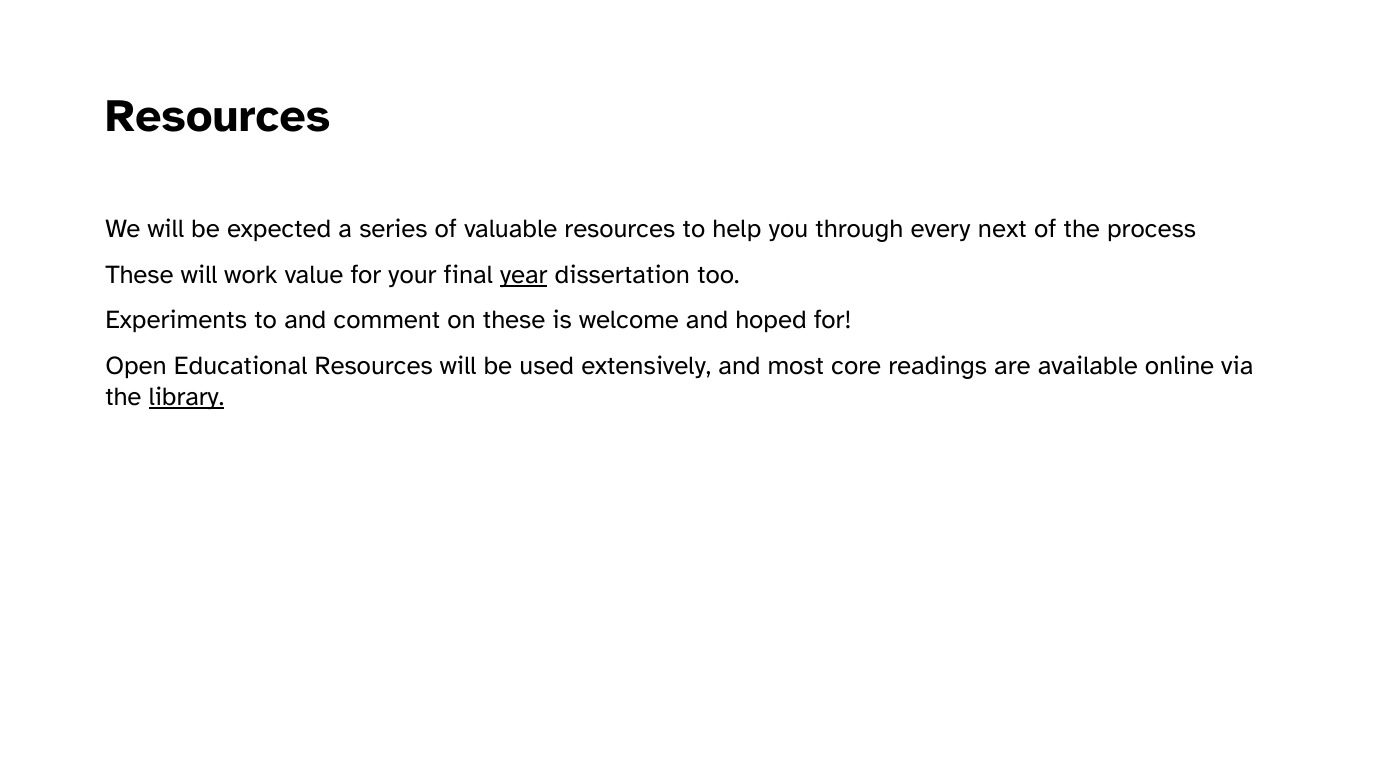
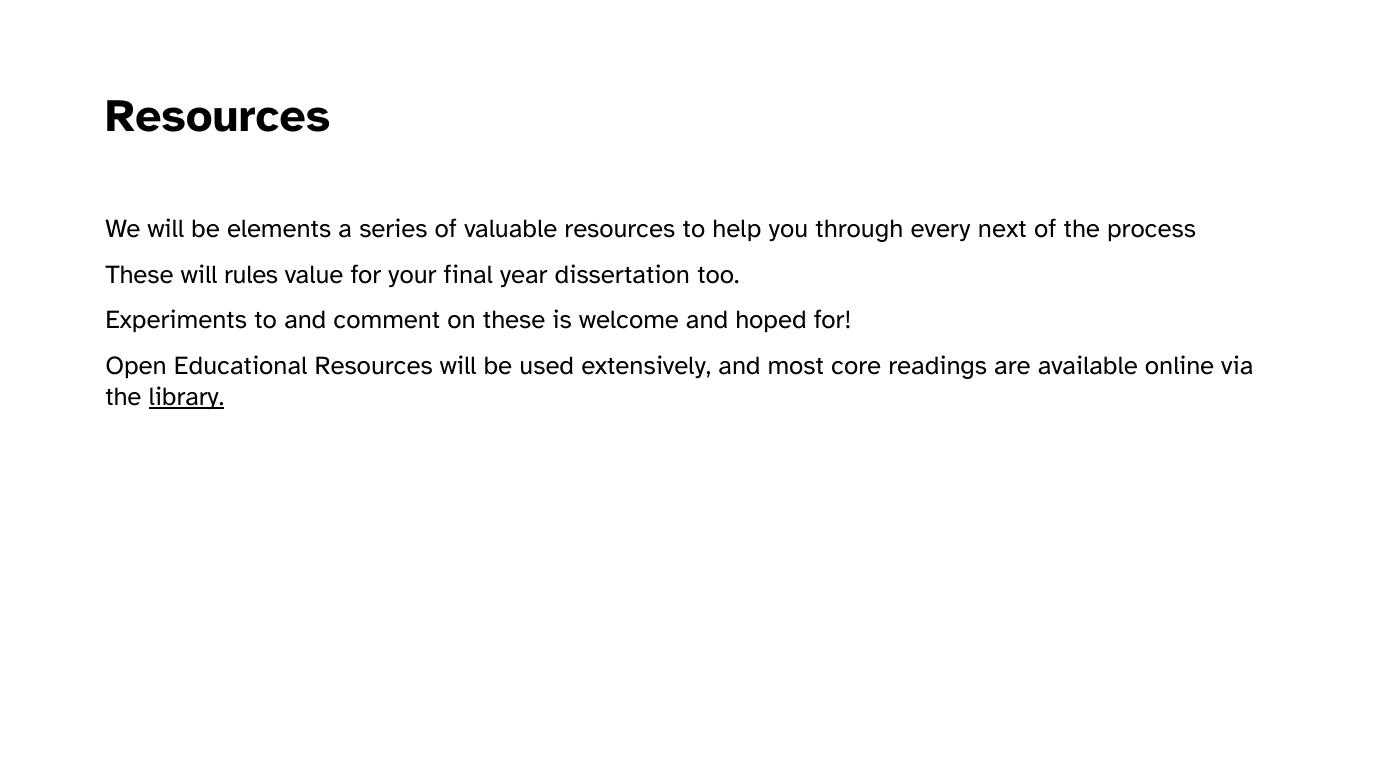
expected: expected -> elements
work: work -> rules
year underline: present -> none
